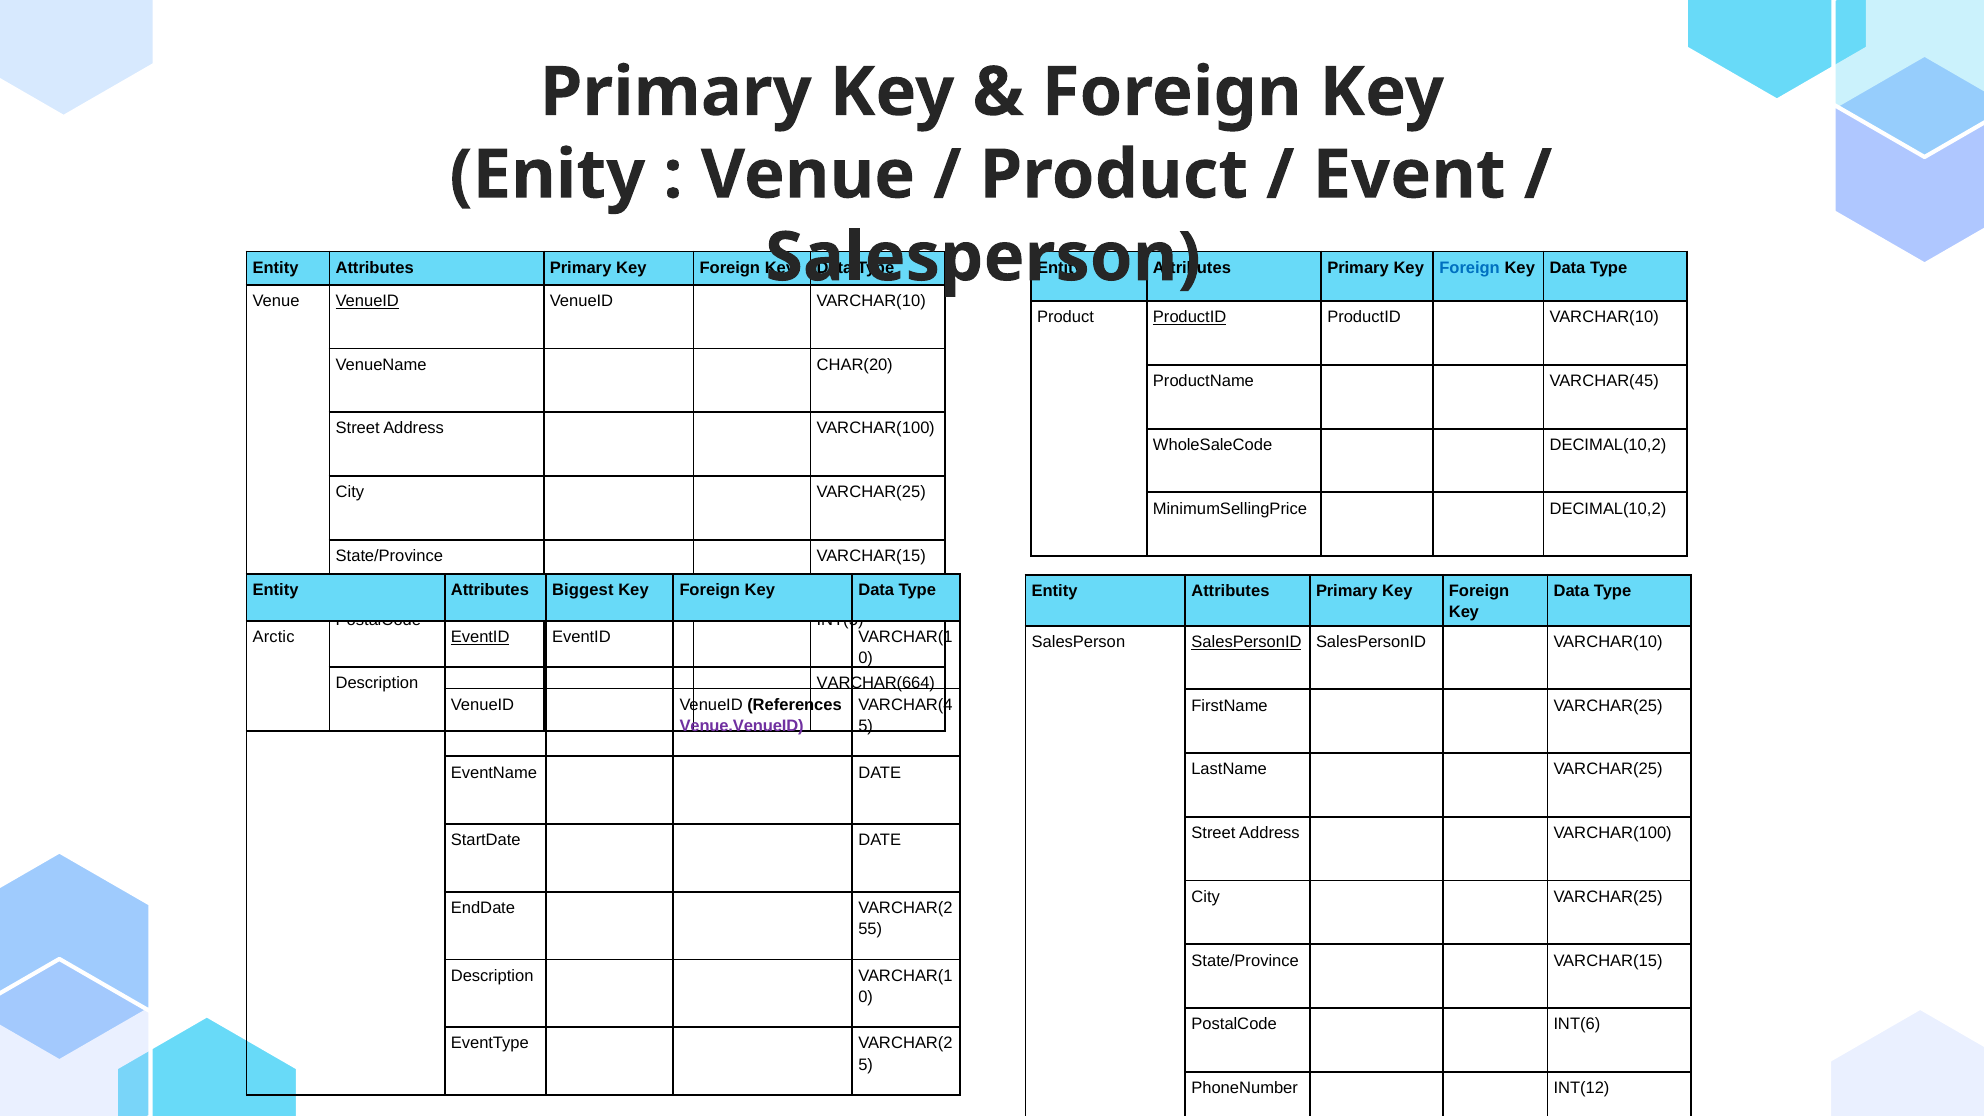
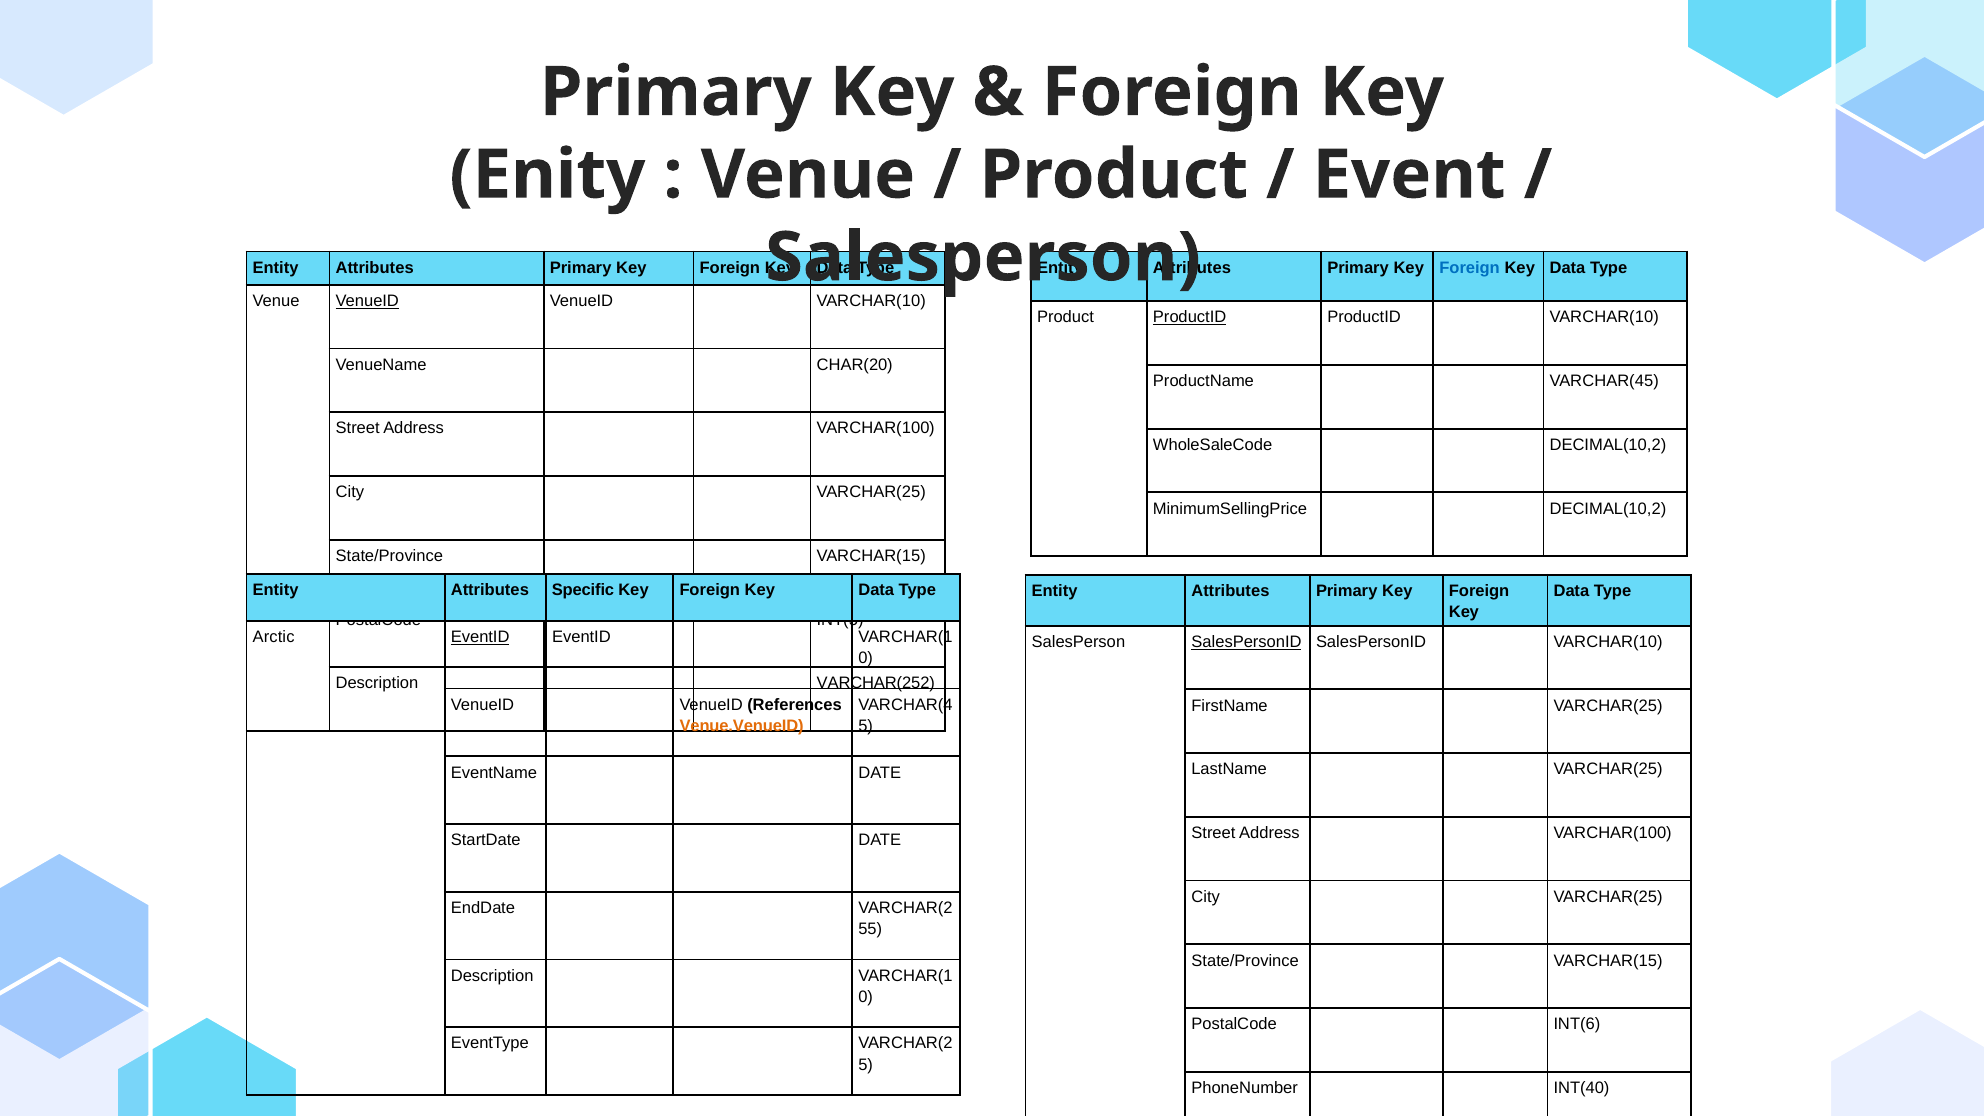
Biggest: Biggest -> Specific
VARCHAR(664: VARCHAR(664 -> VARCHAR(252
Venue.VenueID colour: purple -> orange
INT(12: INT(12 -> INT(40
